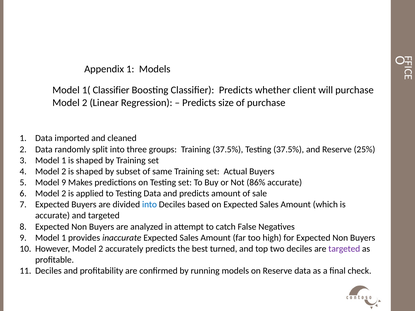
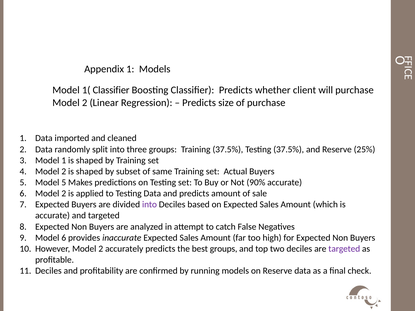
Model 9: 9 -> 5
86%: 86% -> 90%
into at (150, 205) colour: blue -> purple
1 at (64, 238): 1 -> 6
best turned: turned -> groups
